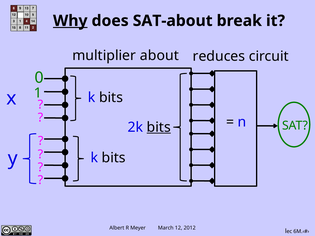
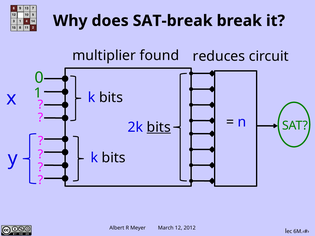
Why underline: present -> none
SAT-about: SAT-about -> SAT-break
about: about -> found
